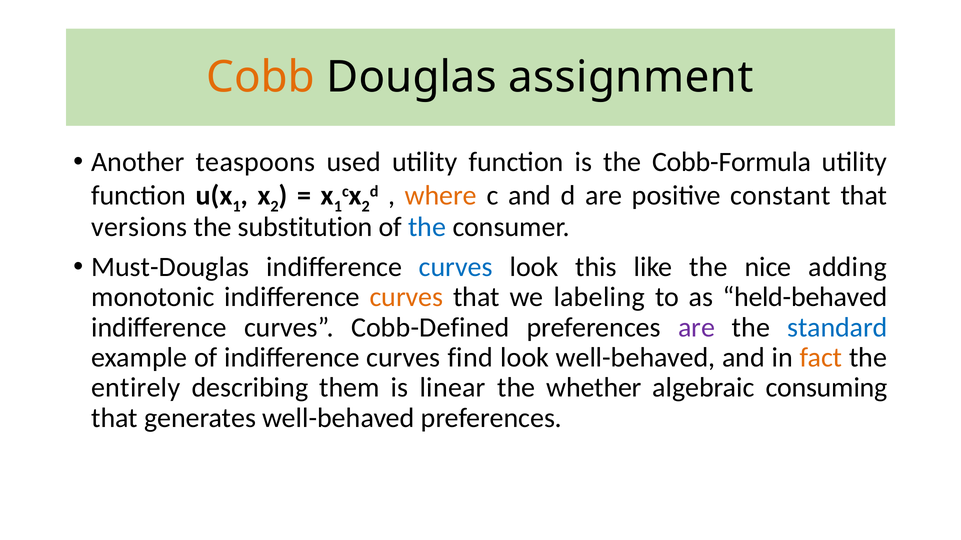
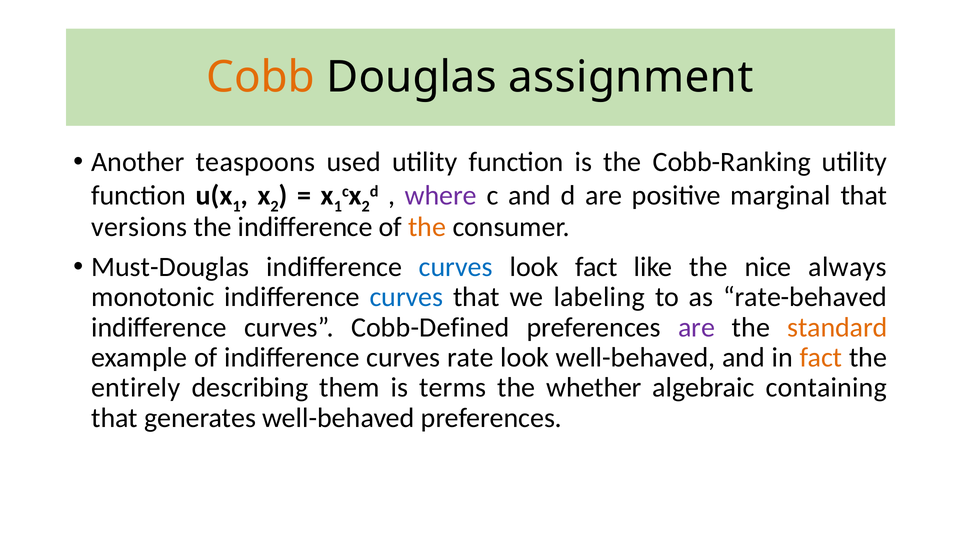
Cobb-Formula: Cobb-Formula -> Cobb-Ranking
where colour: orange -> purple
constant: constant -> marginal
the substitution: substitution -> indifference
the at (427, 227) colour: blue -> orange
look this: this -> fact
adding: adding -> always
curves at (407, 297) colour: orange -> blue
held-behaved: held-behaved -> rate-behaved
standard colour: blue -> orange
find: find -> rate
linear: linear -> terms
consuming: consuming -> containing
